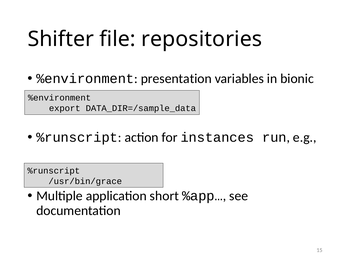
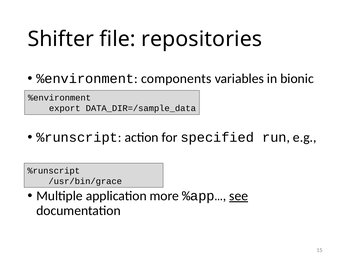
presentation: presentation -> components
instances: instances -> specified
short: short -> more
see underline: none -> present
